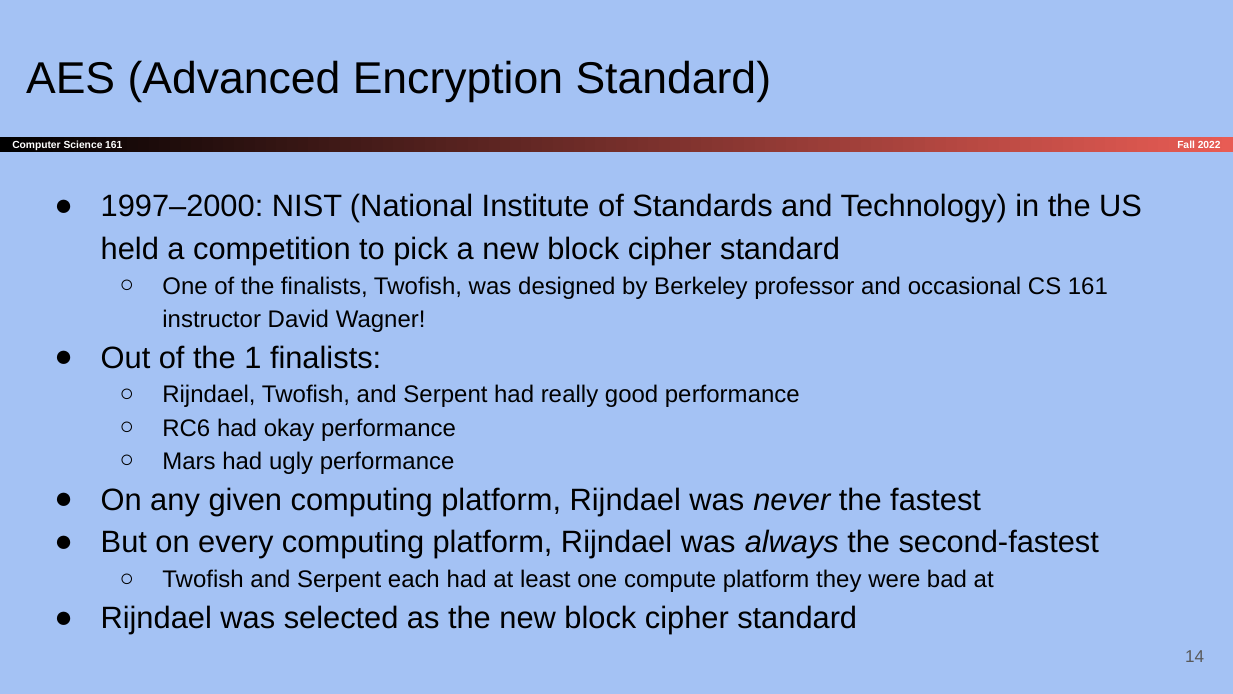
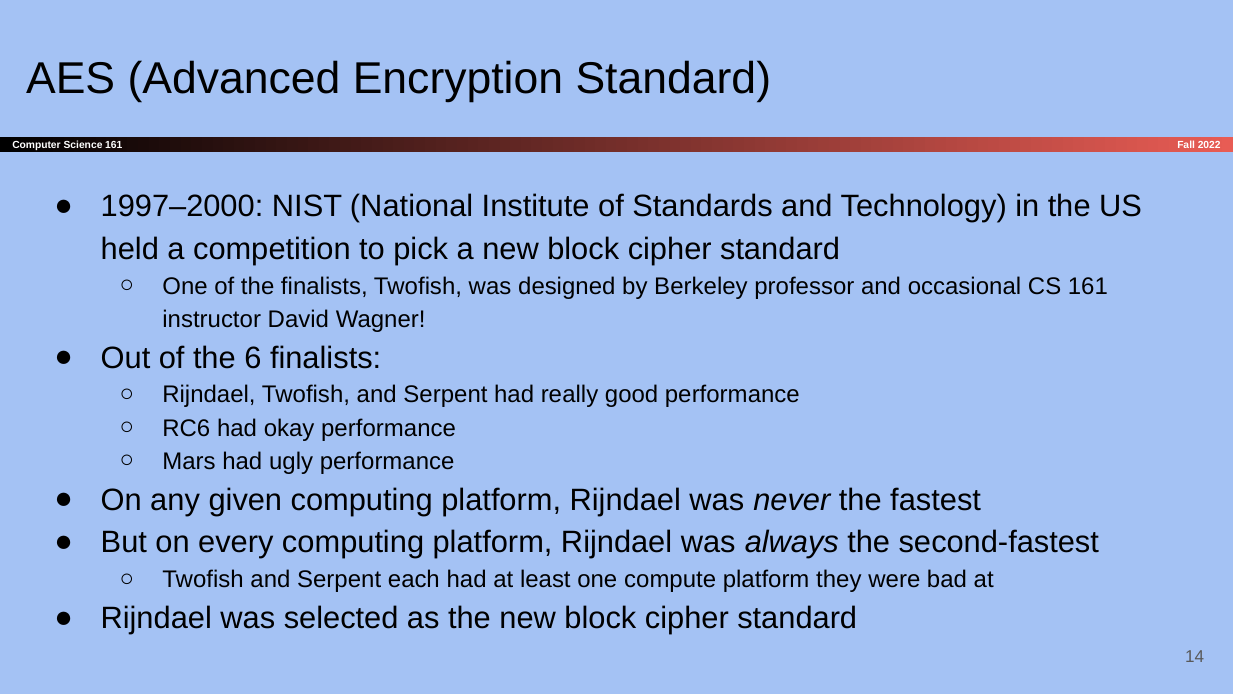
1: 1 -> 6
